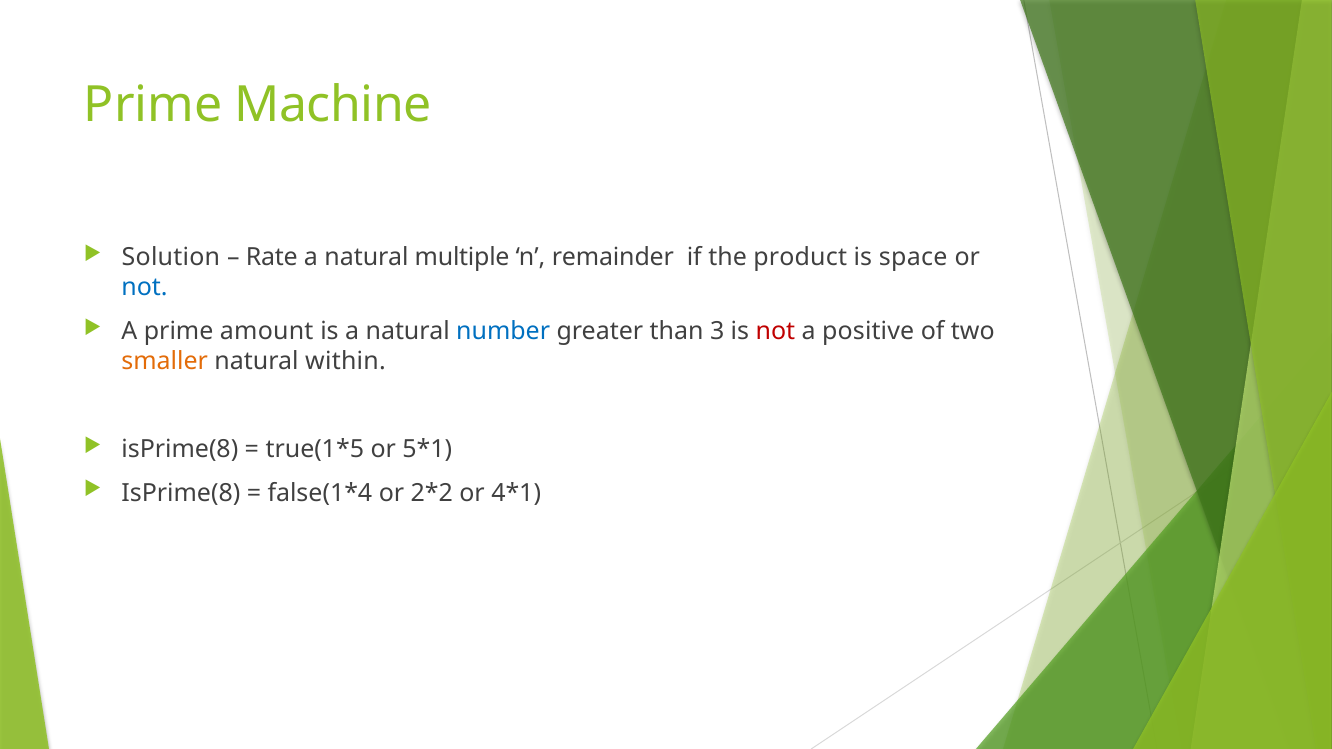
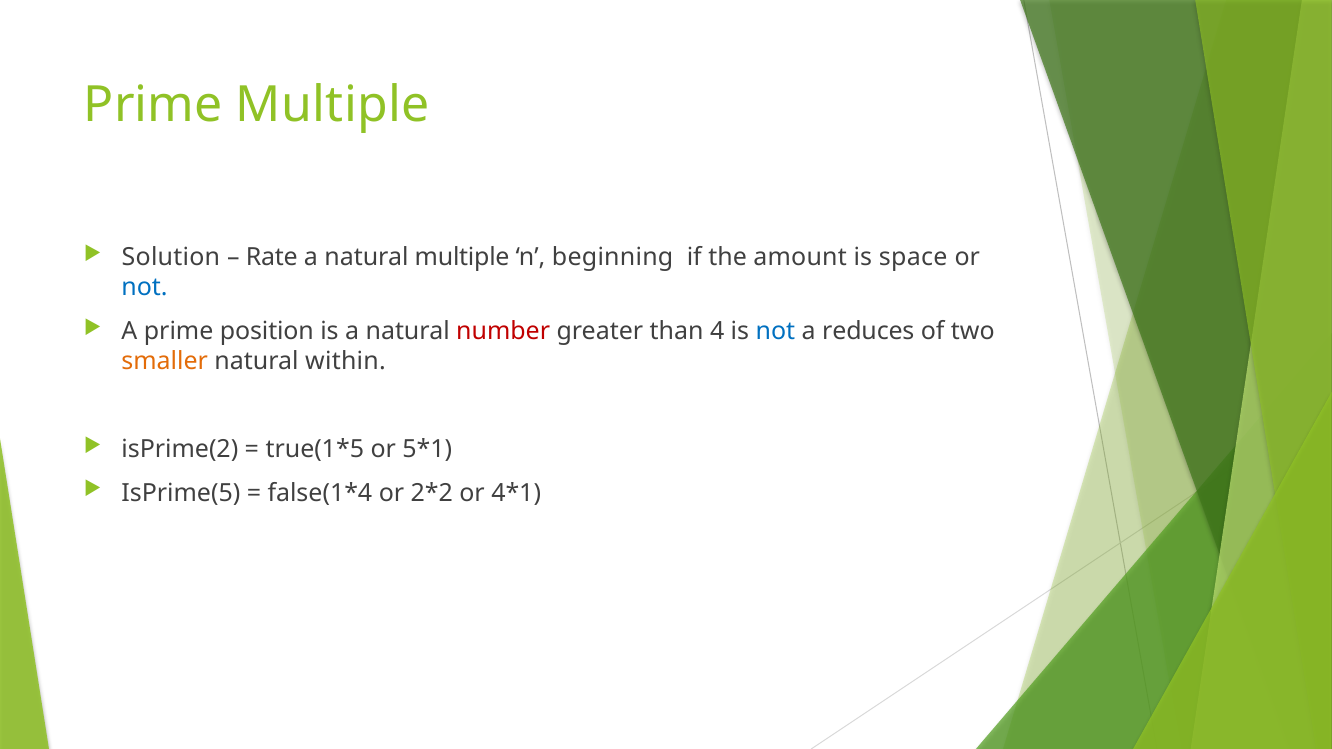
Prime Machine: Machine -> Multiple
remainder: remainder -> beginning
product: product -> amount
amount: amount -> position
number colour: blue -> red
3: 3 -> 4
not at (775, 332) colour: red -> blue
positive: positive -> reduces
isPrime(8 at (180, 449): isPrime(8 -> isPrime(2
IsPrime(8 at (181, 493): IsPrime(8 -> IsPrime(5
